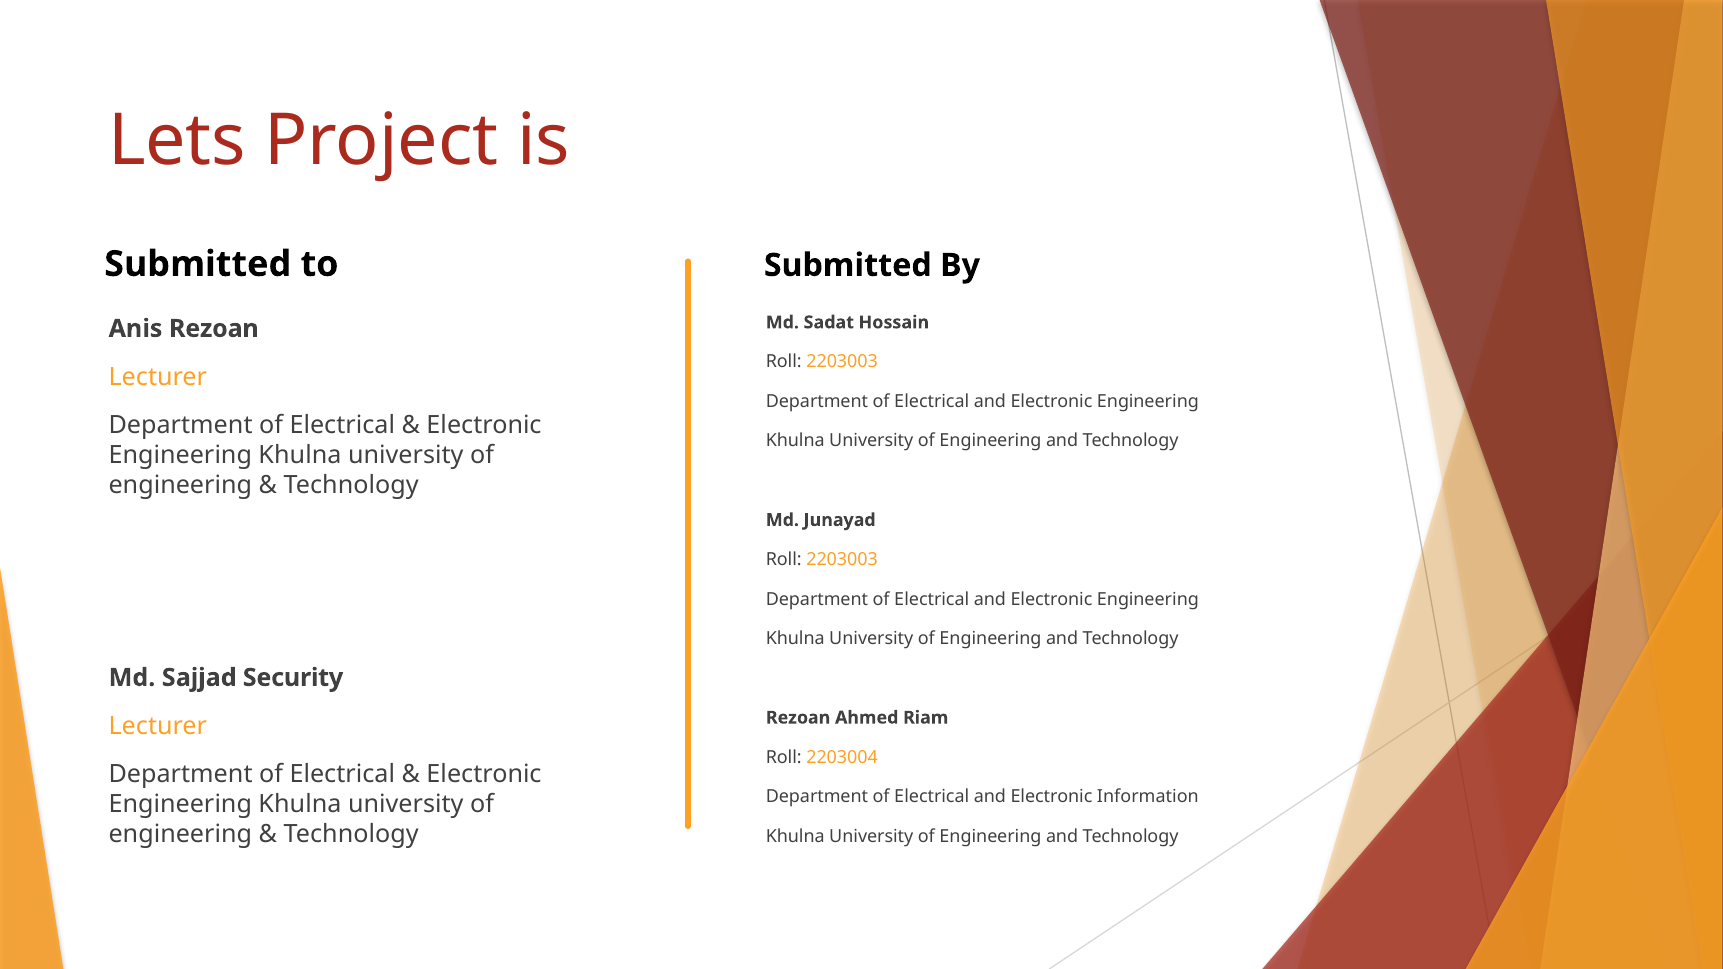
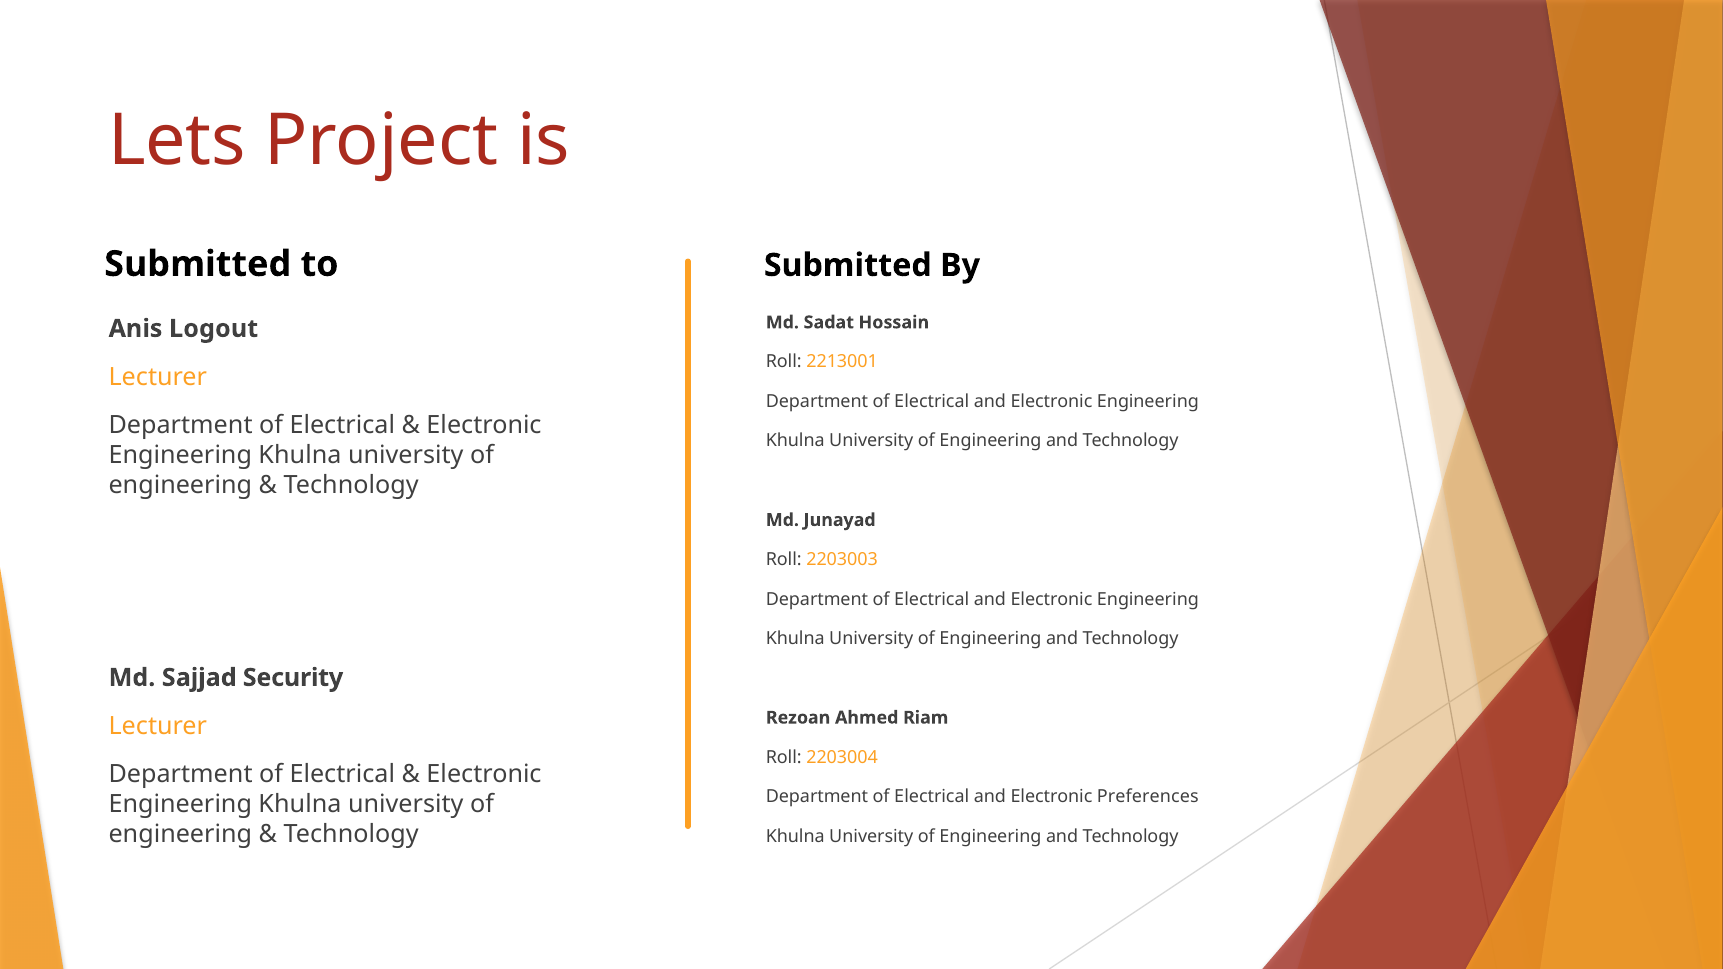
Anis Rezoan: Rezoan -> Logout
2203003 at (842, 362): 2203003 -> 2213001
Information: Information -> Preferences
